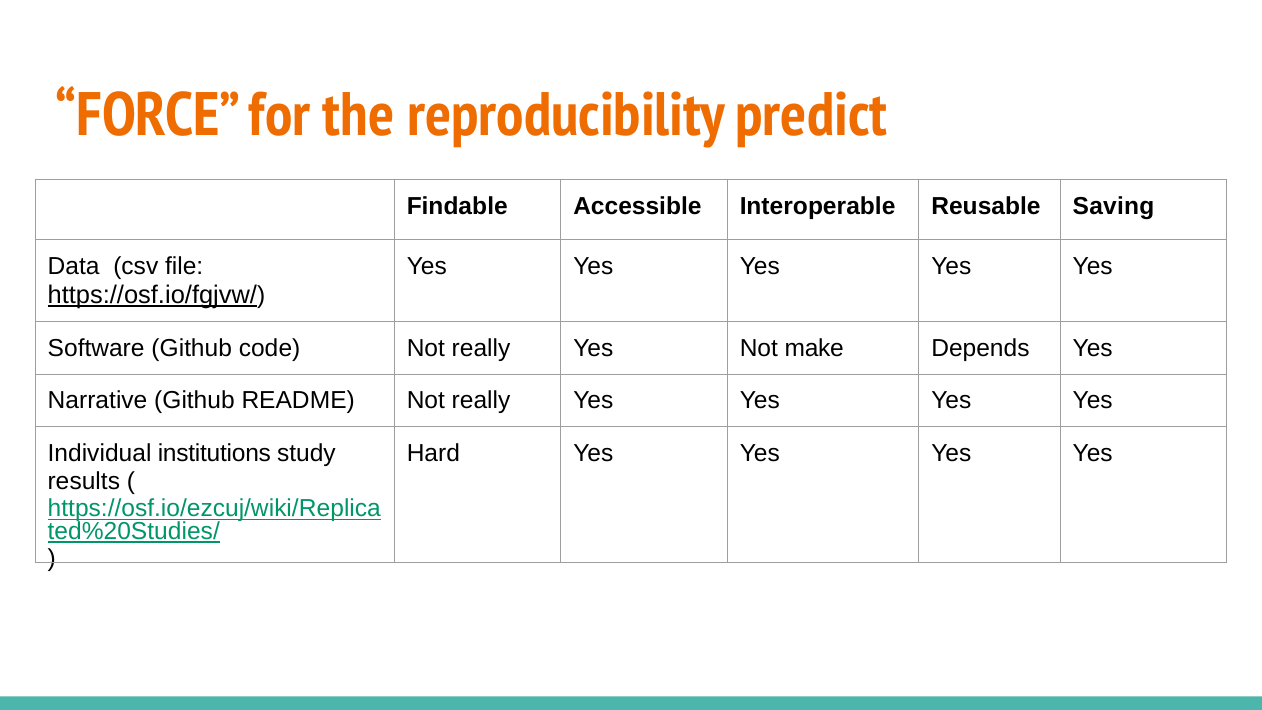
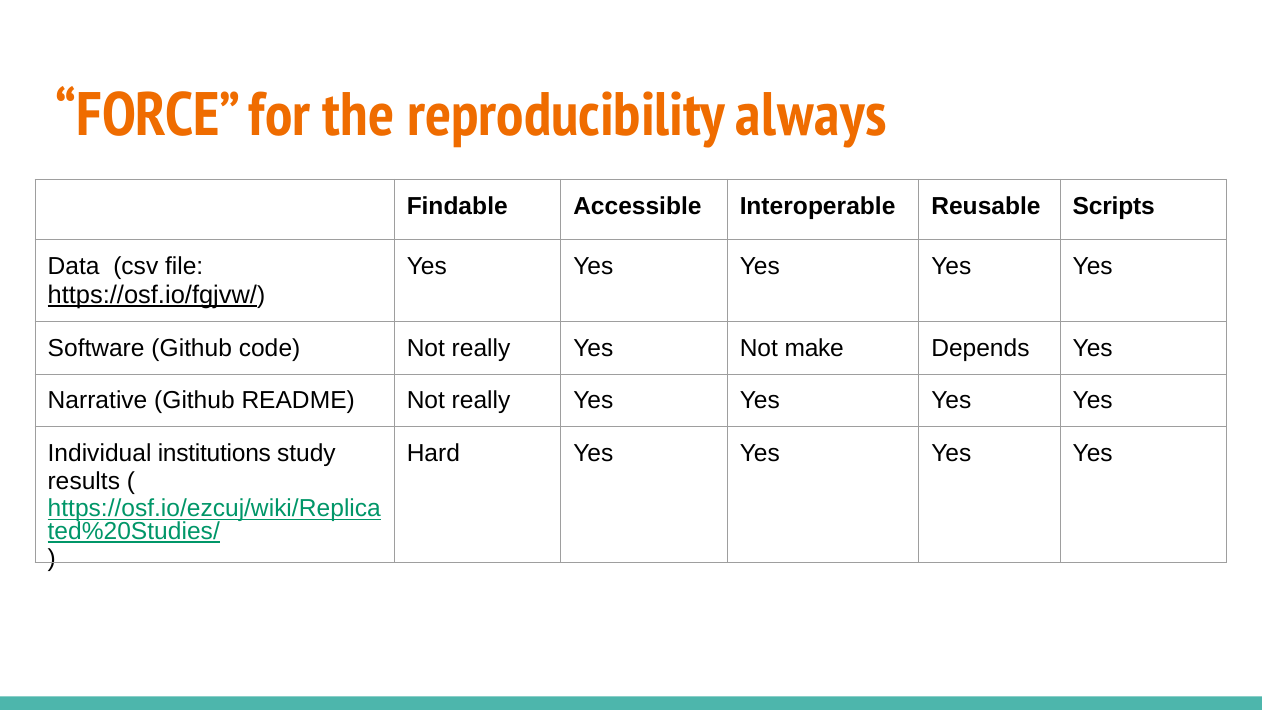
predict: predict -> always
Saving: Saving -> Scripts
